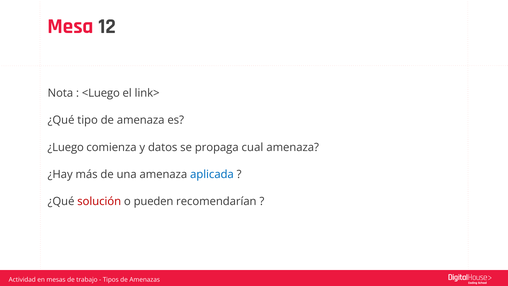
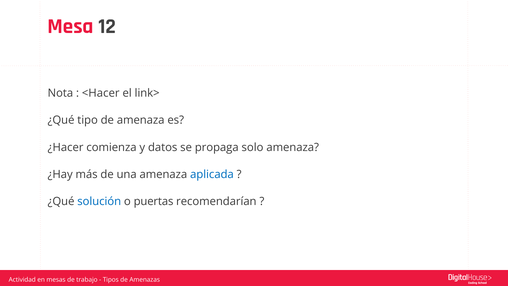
<Luego: <Luego -> <Hacer
¿Luego: ¿Luego -> ¿Hacer
cual: cual -> solo
solución colour: red -> blue
pueden: pueden -> puertas
